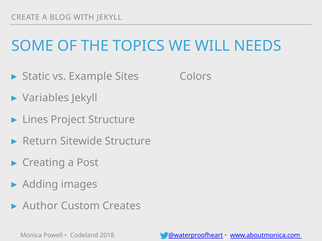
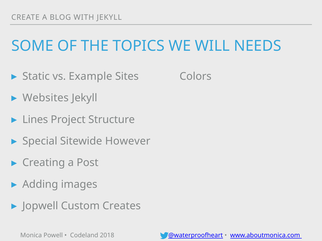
Variables: Variables -> Websites
Return: Return -> Special
Sitewide Structure: Structure -> However
Author: Author -> Jopwell
